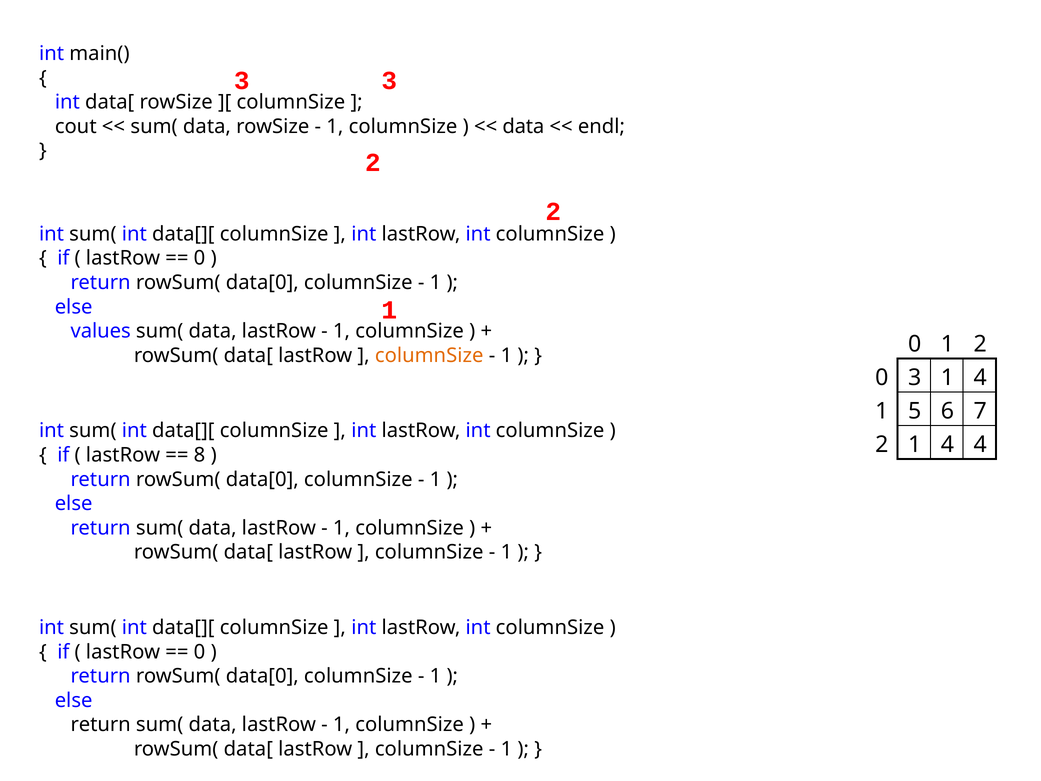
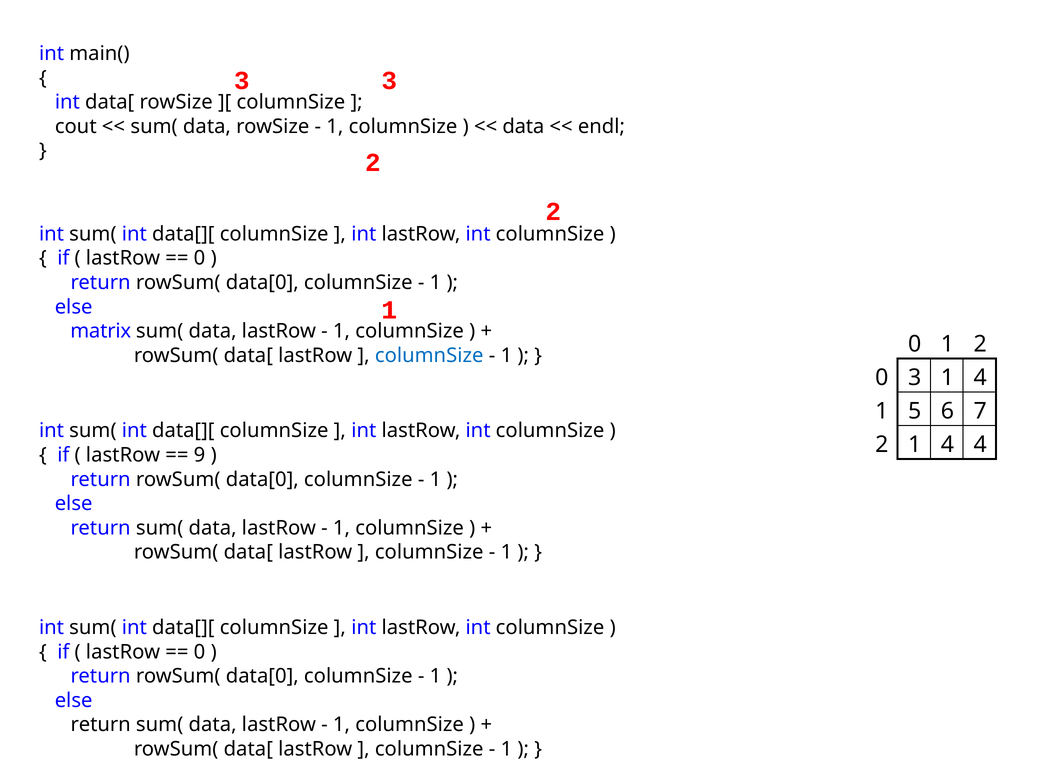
values: values -> matrix
columnSize at (429, 355) colour: orange -> blue
8: 8 -> 9
